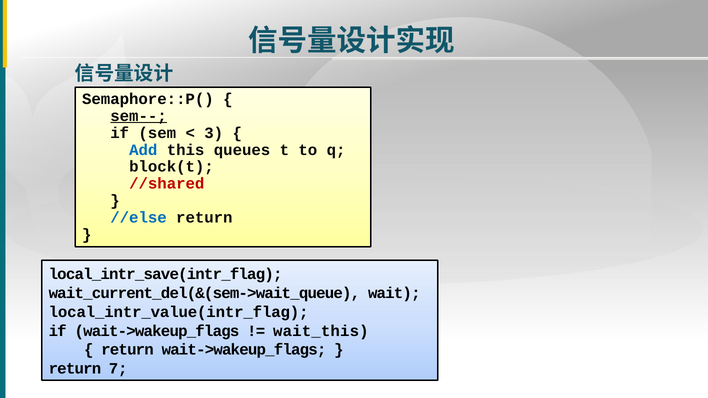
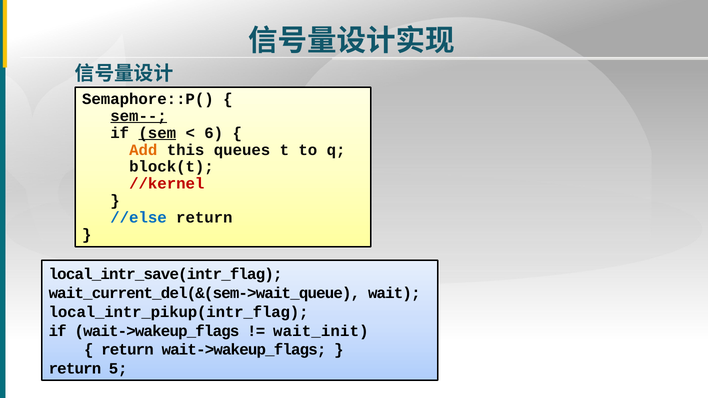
sem underline: none -> present
3: 3 -> 6
Add colour: blue -> orange
//shared: //shared -> //kernel
local_intr_value(intr_flag: local_intr_value(intr_flag -> local_intr_pikup(intr_flag
wait_this: wait_this -> wait_init
7: 7 -> 5
